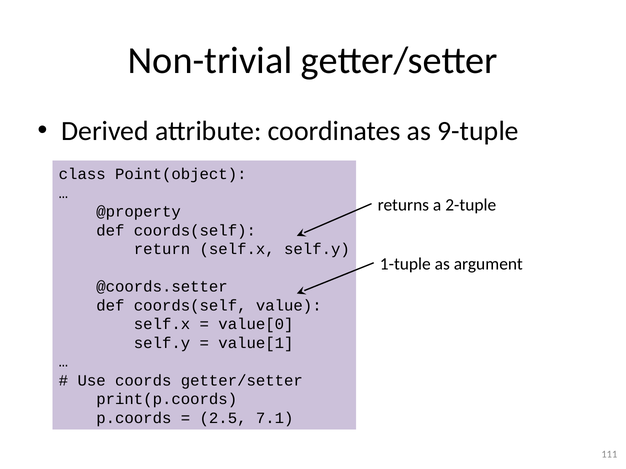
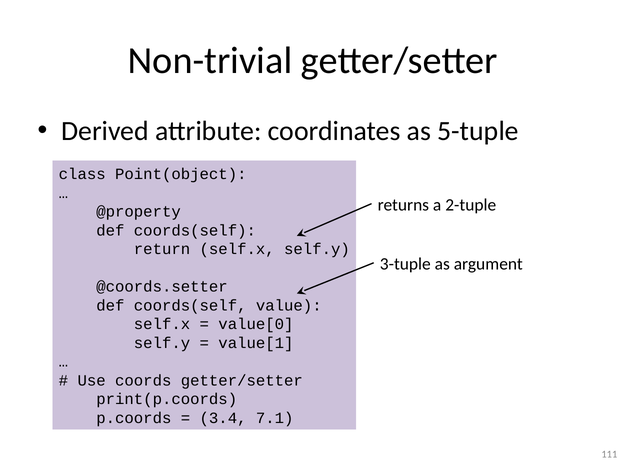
9-tuple: 9-tuple -> 5-tuple
1-tuple: 1-tuple -> 3-tuple
2.5: 2.5 -> 3.4
